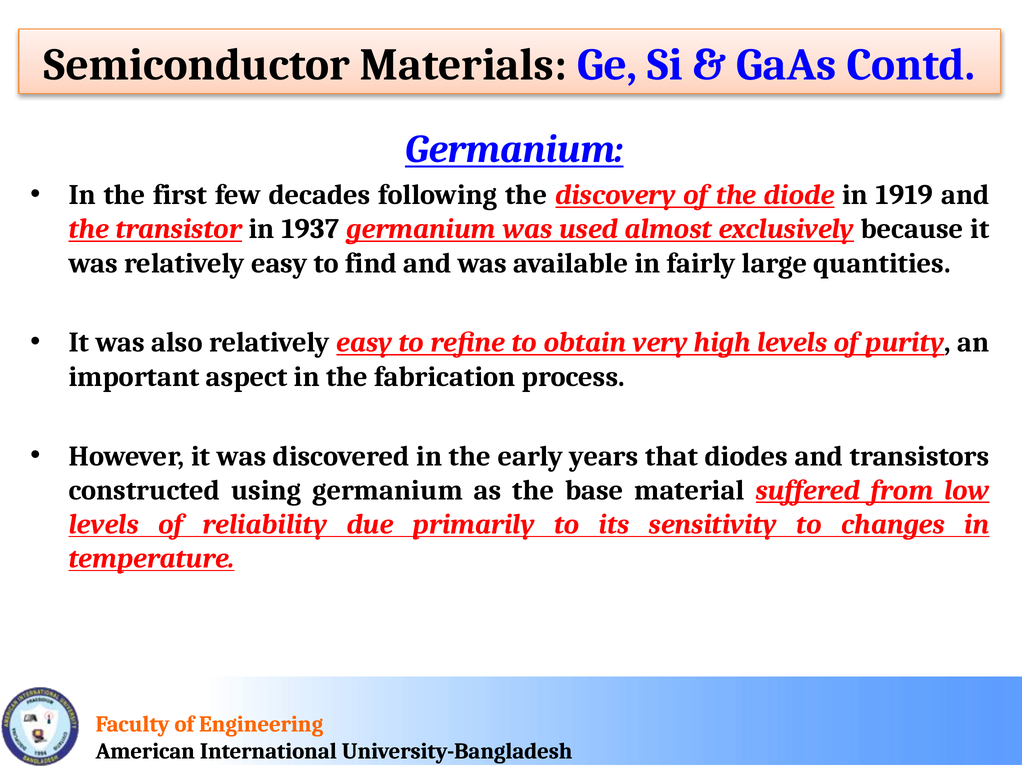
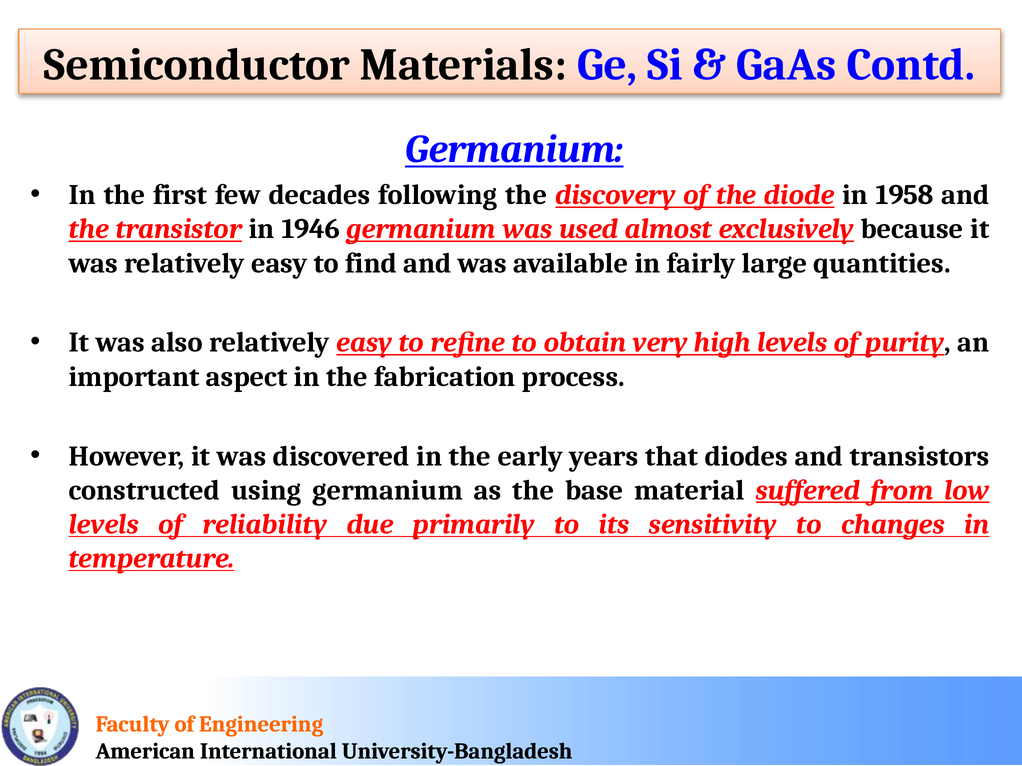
1919: 1919 -> 1958
1937: 1937 -> 1946
